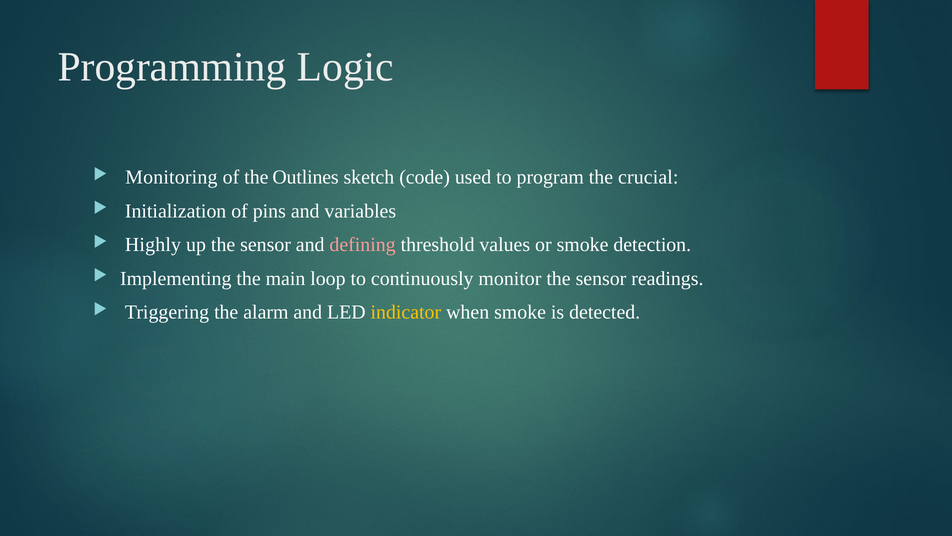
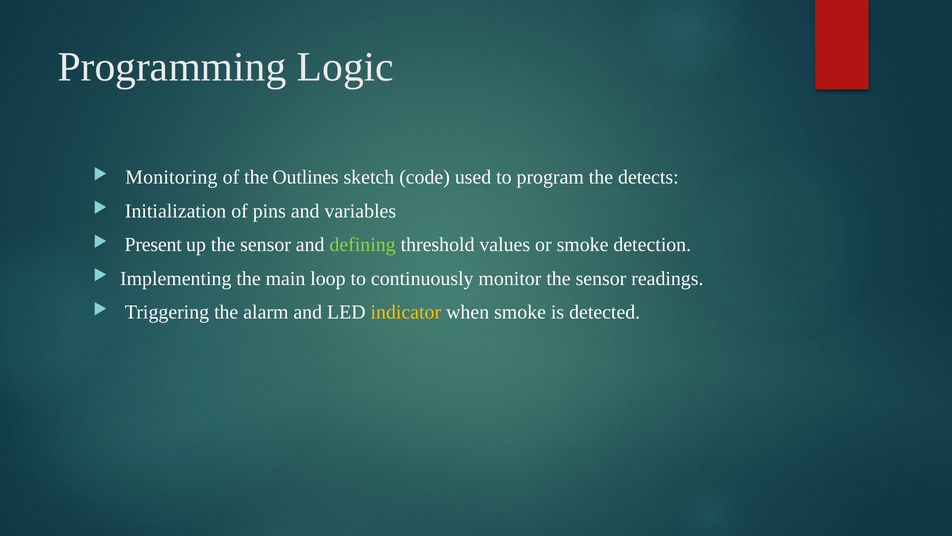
crucial: crucial -> detects
Highly: Highly -> Present
defining colour: pink -> light green
